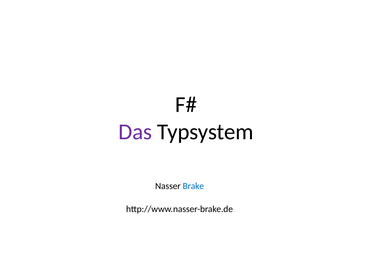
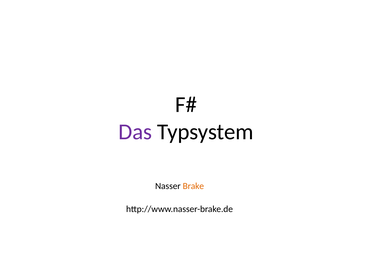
Brake colour: blue -> orange
